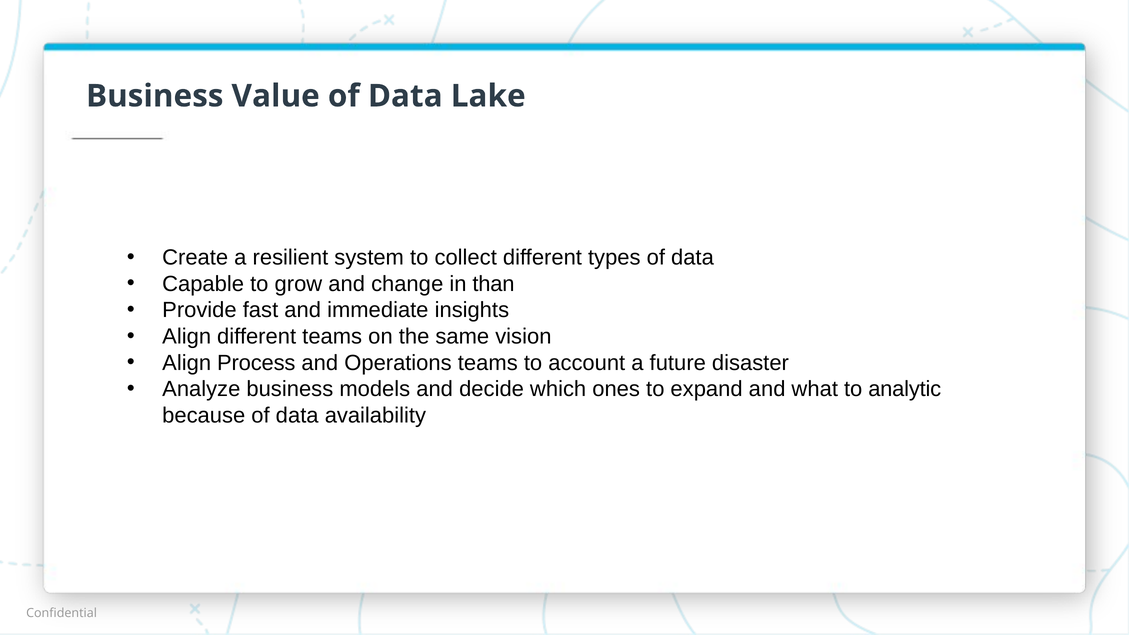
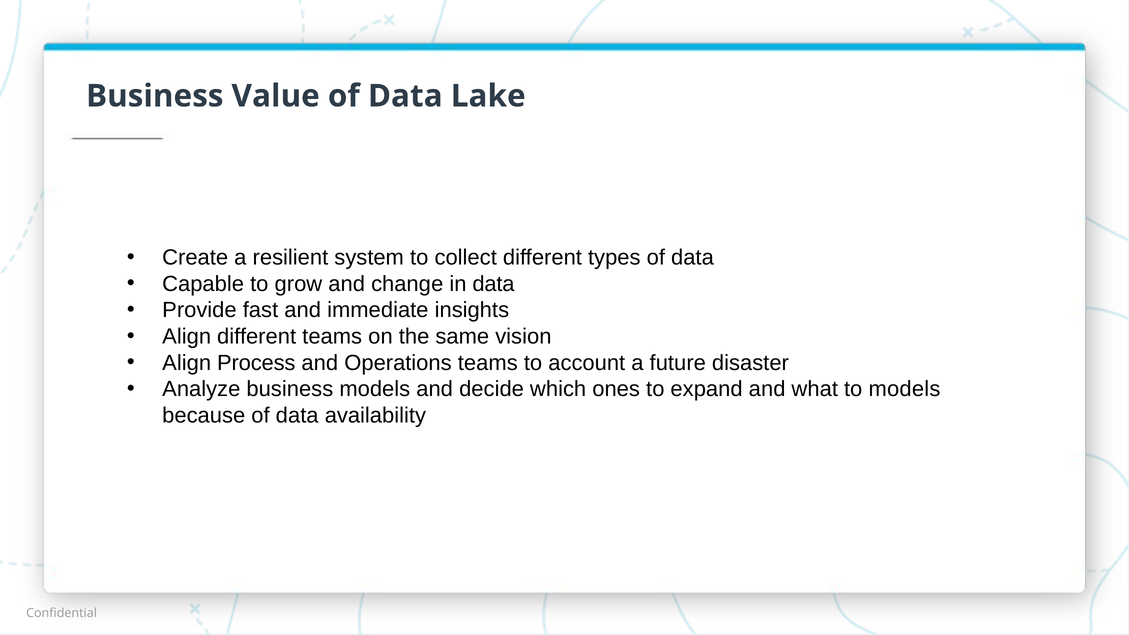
in than: than -> data
to analytic: analytic -> models
